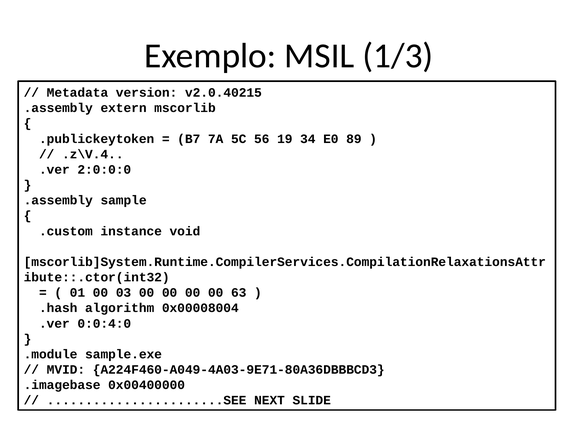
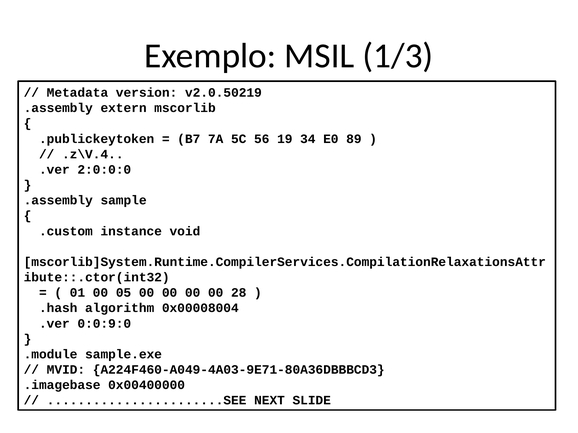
v2.0.40215: v2.0.40215 -> v2.0.50219
03: 03 -> 05
63: 63 -> 28
0:0:4:0: 0:0:4:0 -> 0:0:9:0
